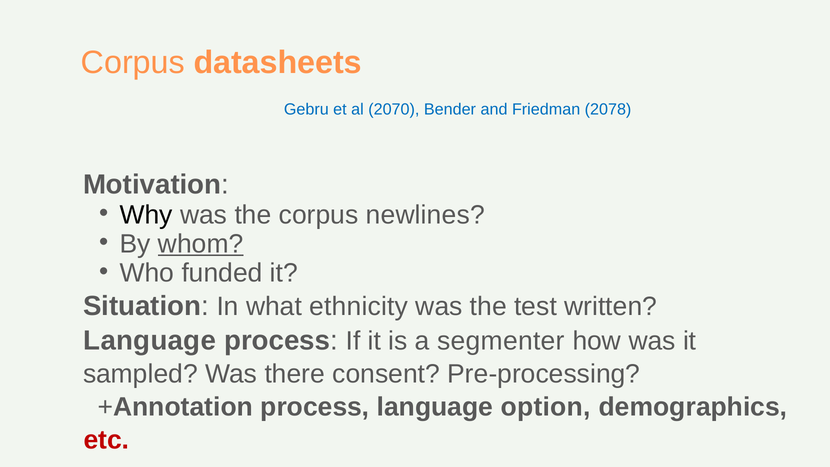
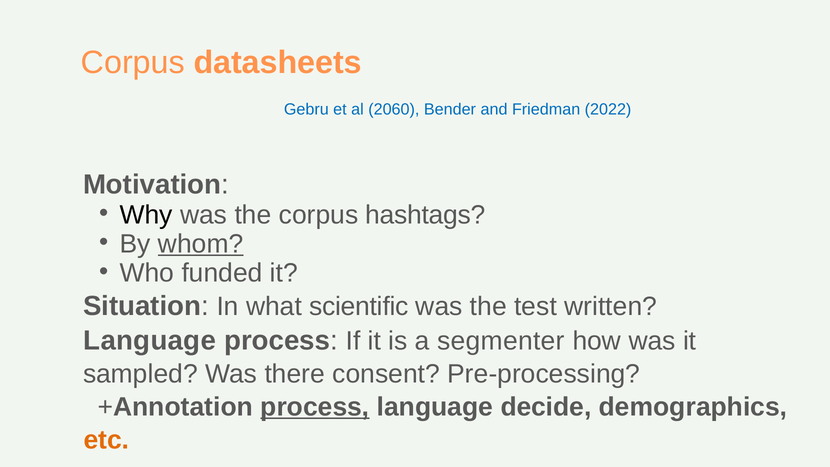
2070: 2070 -> 2060
2078: 2078 -> 2022
newlines: newlines -> hashtags
ethnicity: ethnicity -> scientific
process at (315, 407) underline: none -> present
option: option -> decide
etc colour: red -> orange
